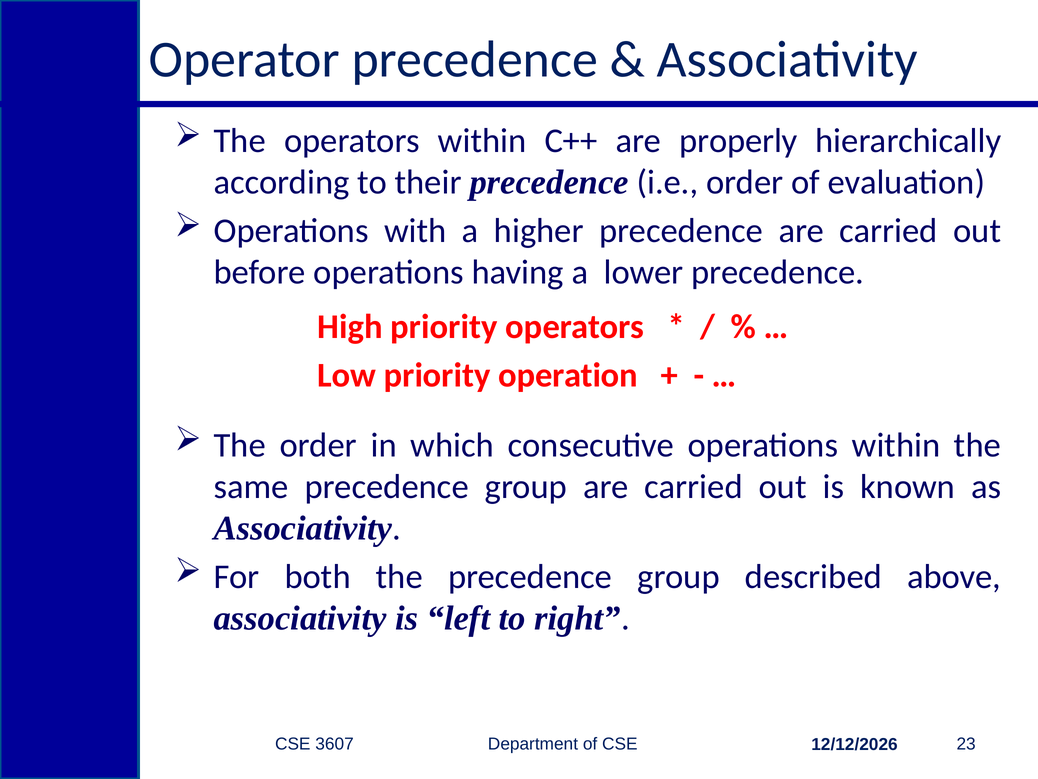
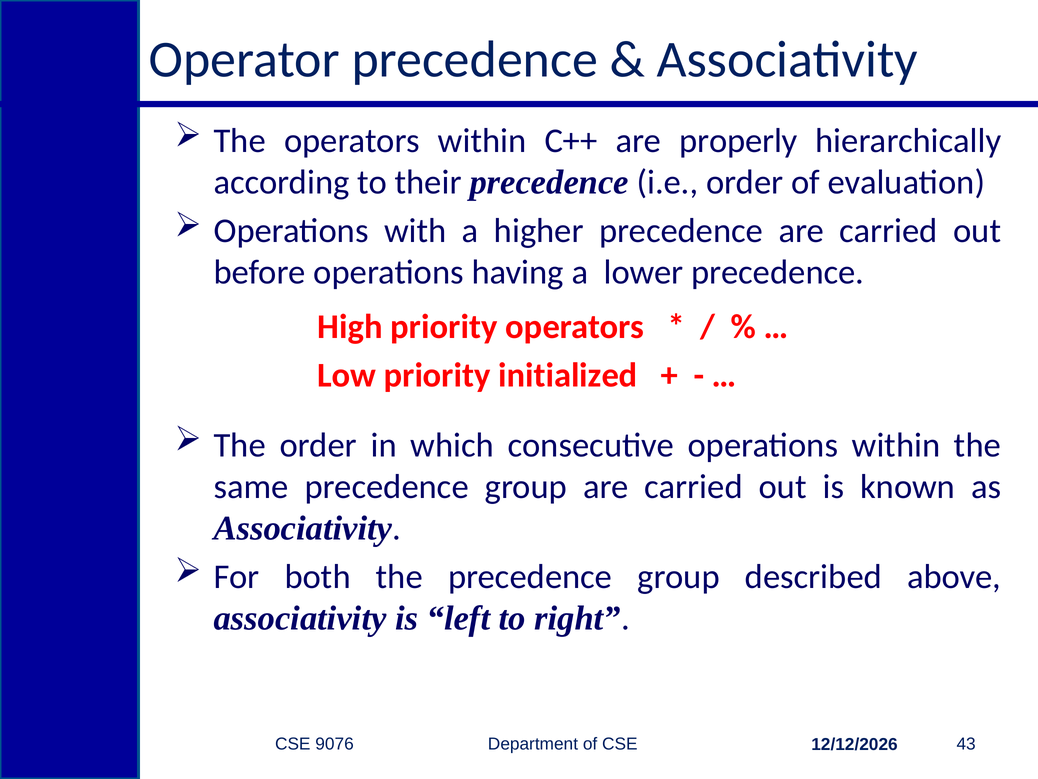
operation: operation -> initialized
3607: 3607 -> 9076
23: 23 -> 43
